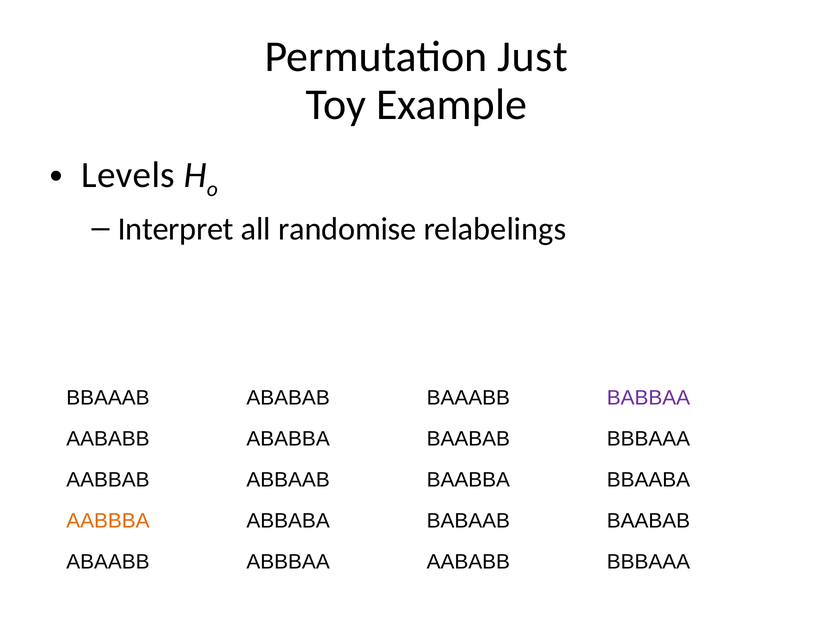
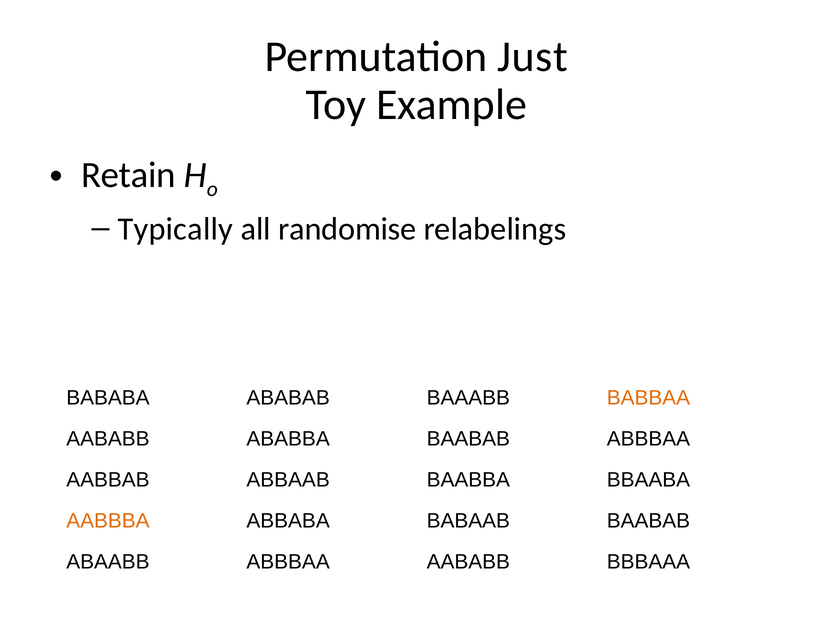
Levels: Levels -> Retain
Interpret: Interpret -> Typically
BBAAAB: BBAAAB -> BABABA
BABBAA colour: purple -> orange
BAABAB BBBAAA: BBBAAA -> ABBBAA
